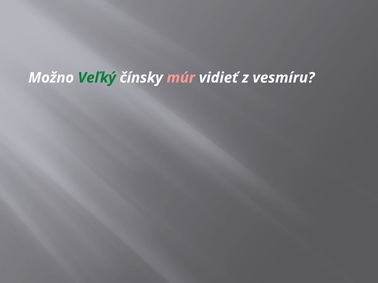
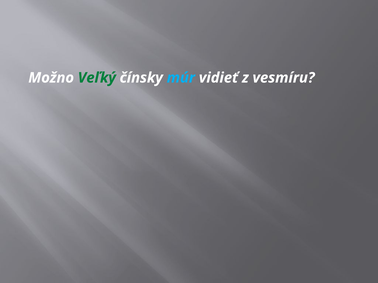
múr colour: pink -> light blue
